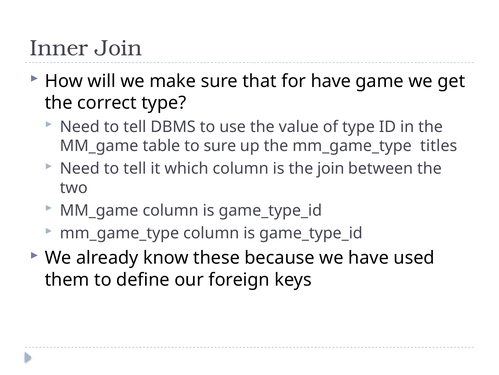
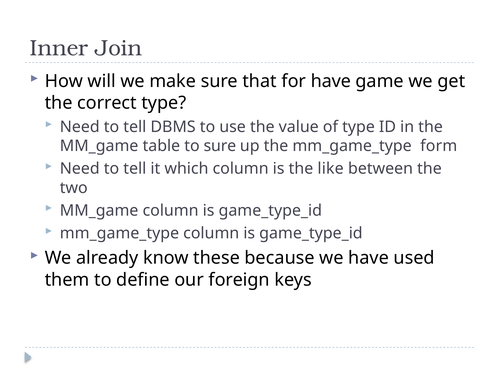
titles: titles -> form
the join: join -> like
